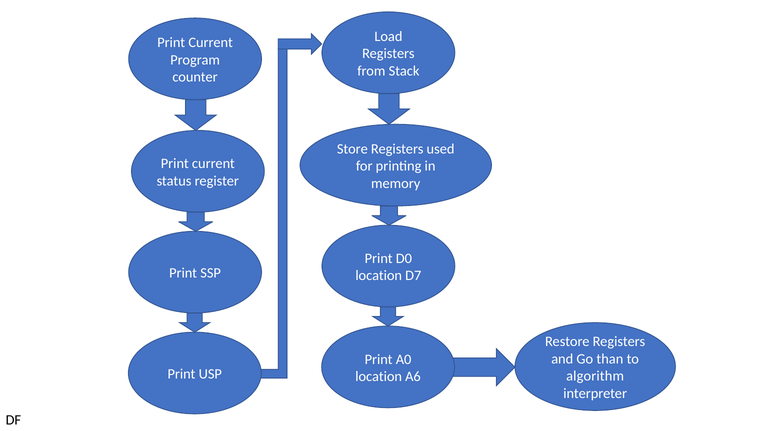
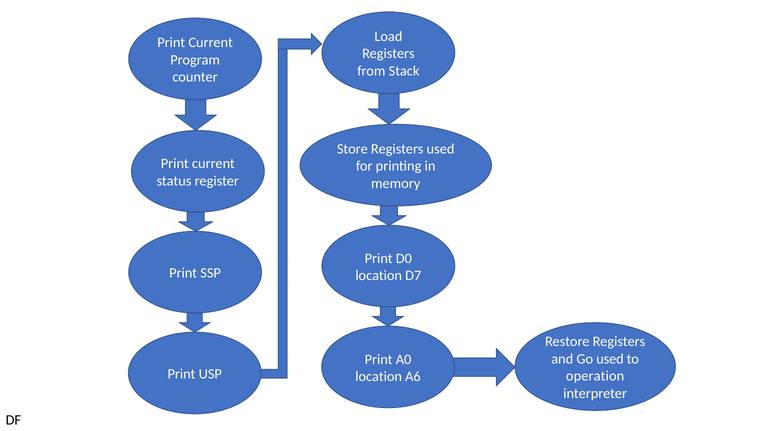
Go than: than -> used
algorithm: algorithm -> operation
